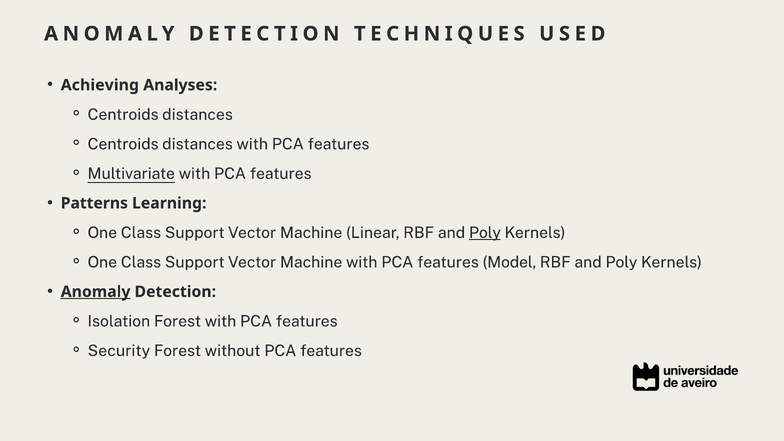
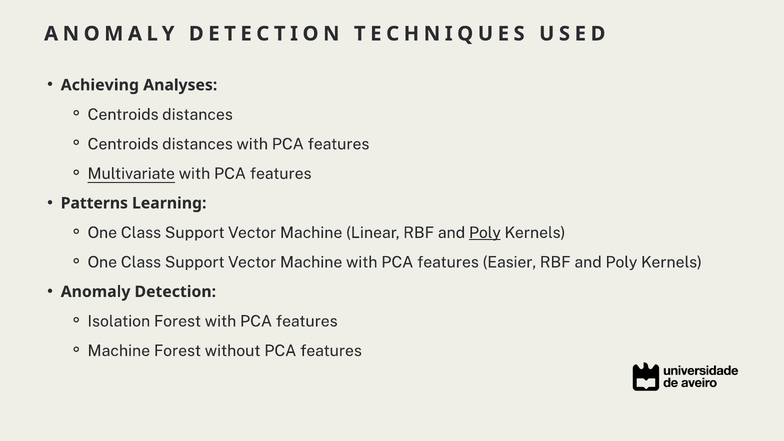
Model: Model -> Easier
Anomaly at (96, 292) underline: present -> none
Security at (119, 351): Security -> Machine
